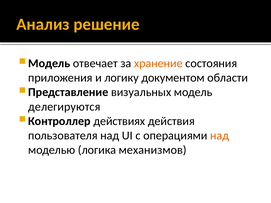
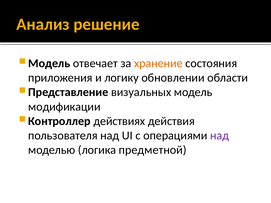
документом: документом -> обновлении
делегируются: делегируются -> модификации
над at (220, 136) colour: orange -> purple
механизмов: механизмов -> предметной
